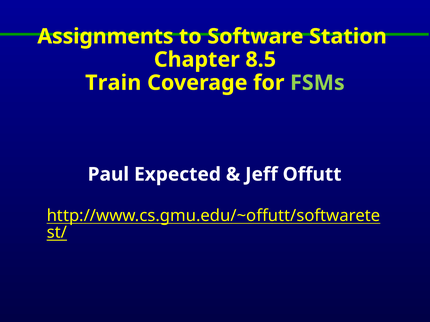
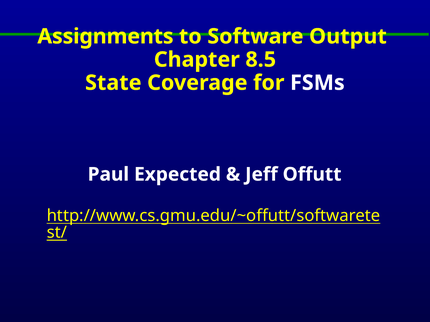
Station: Station -> Output
Train: Train -> State
FSMs colour: light green -> white
